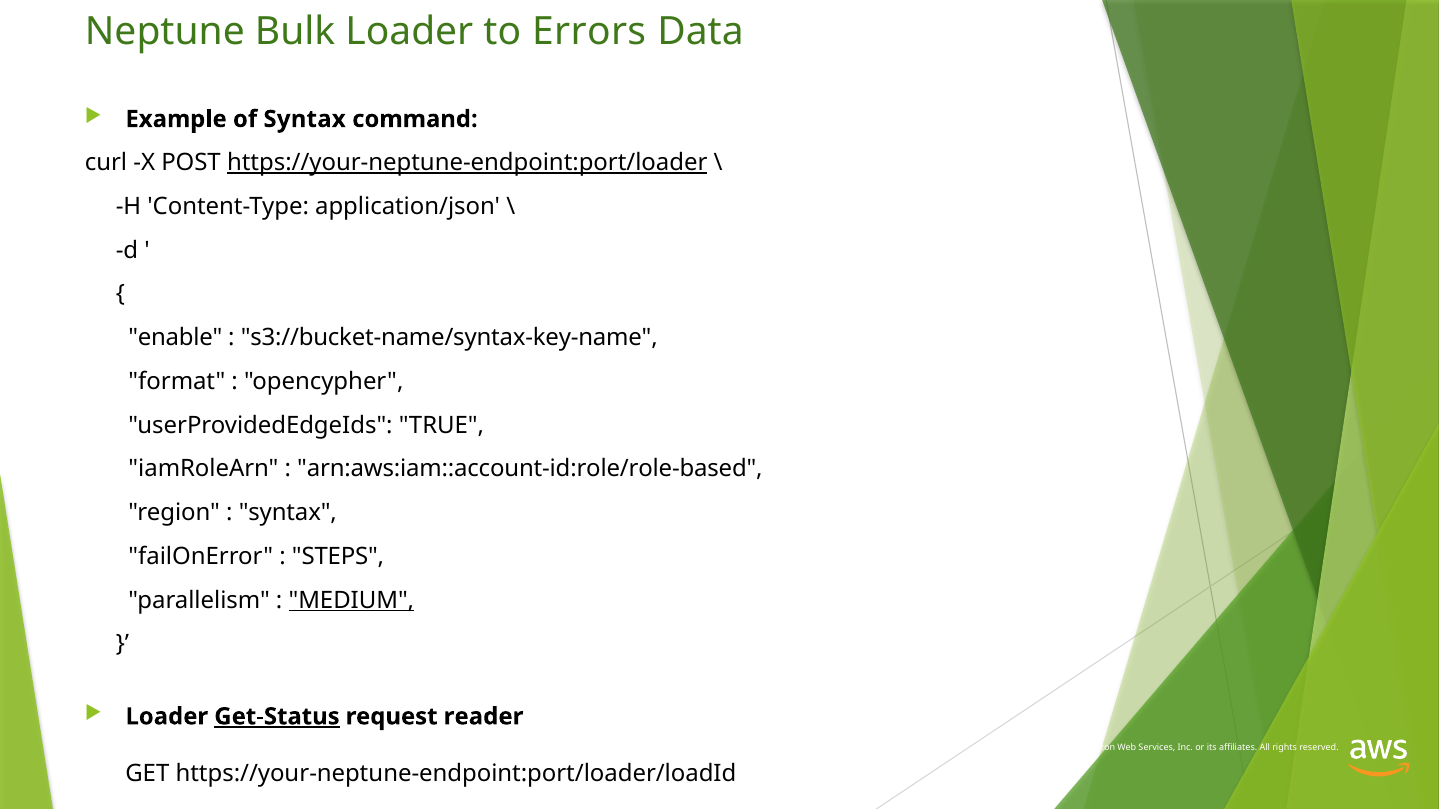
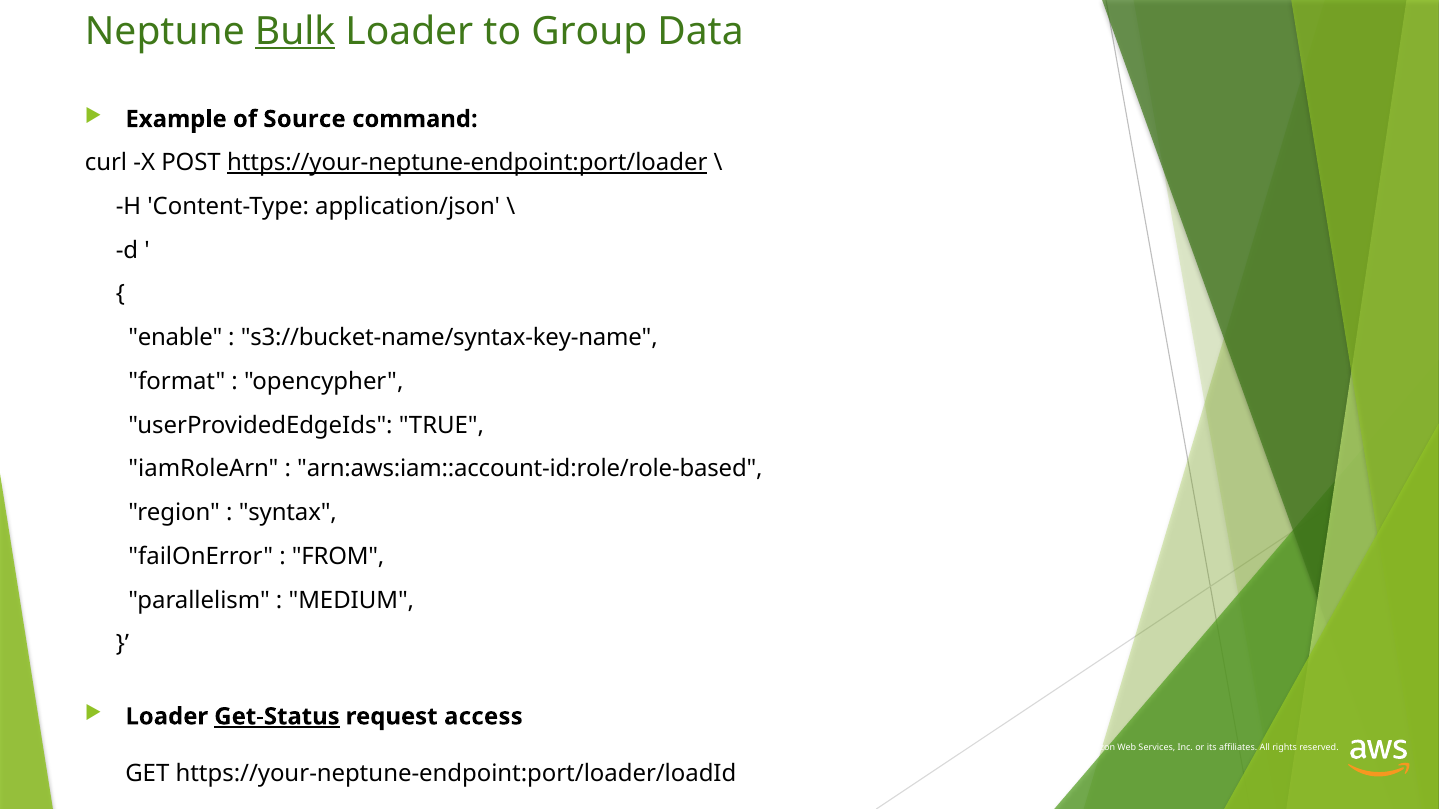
Bulk underline: none -> present
Errors: Errors -> Group
of Syntax: Syntax -> Source
STEPS: STEPS -> FROM
MEDIUM underline: present -> none
reader: reader -> access
